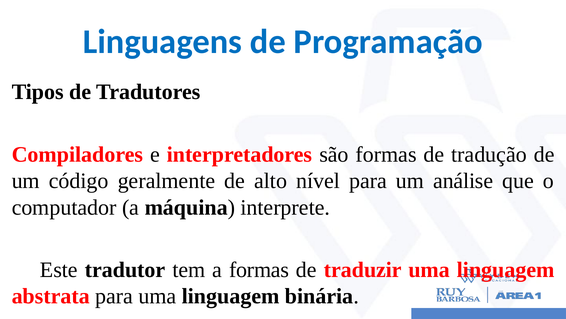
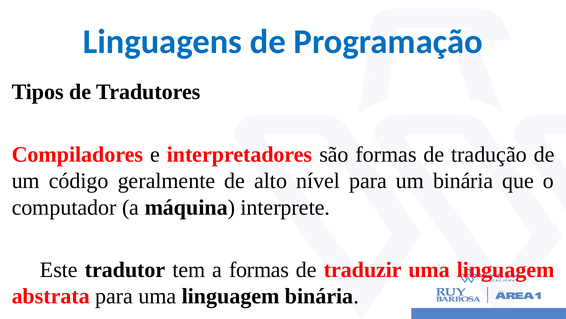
um análise: análise -> binária
